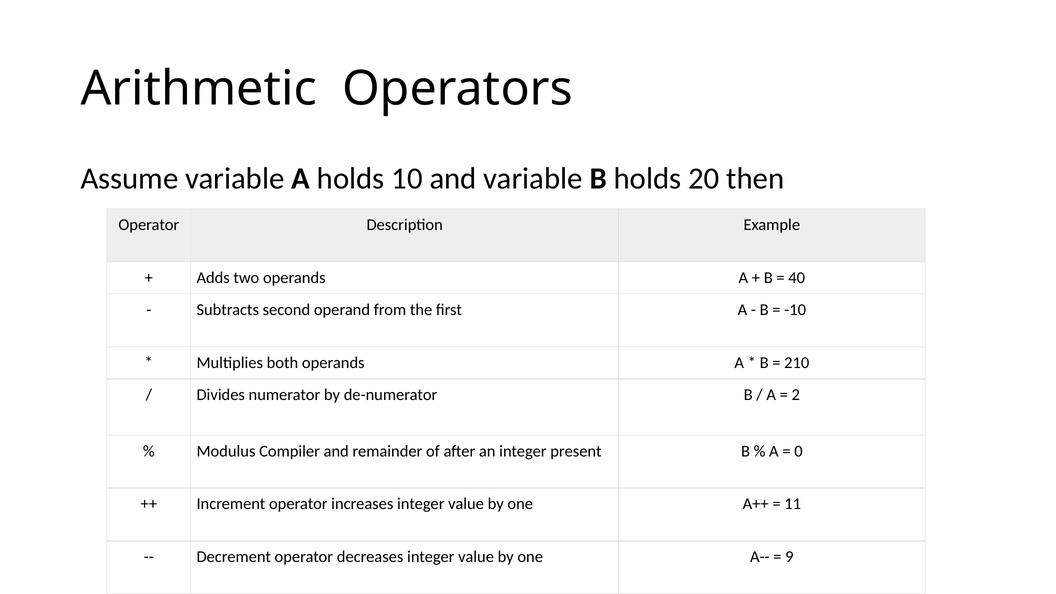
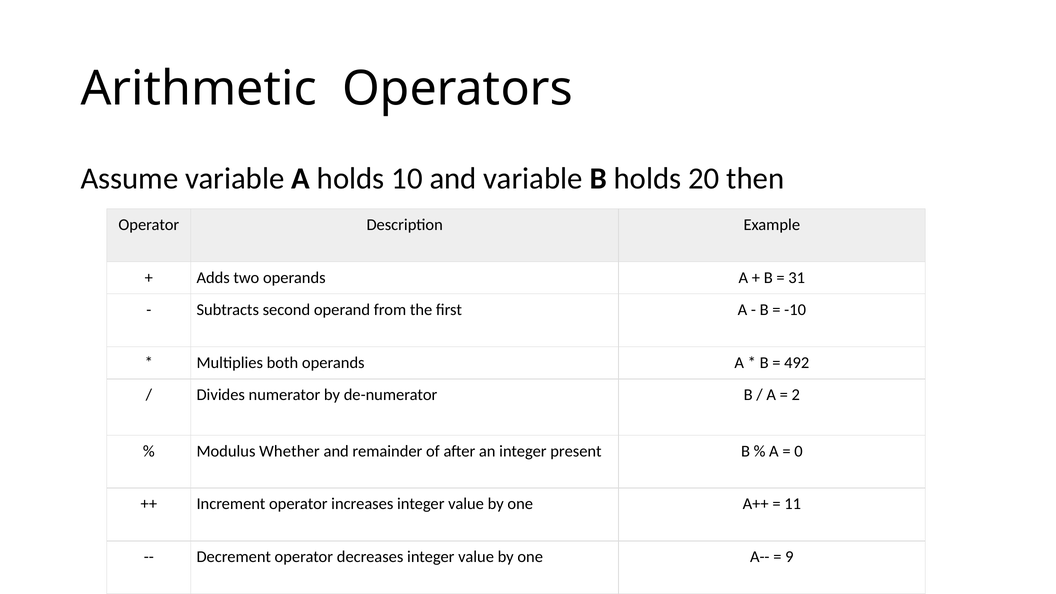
40: 40 -> 31
210: 210 -> 492
Compiler: Compiler -> Whether
